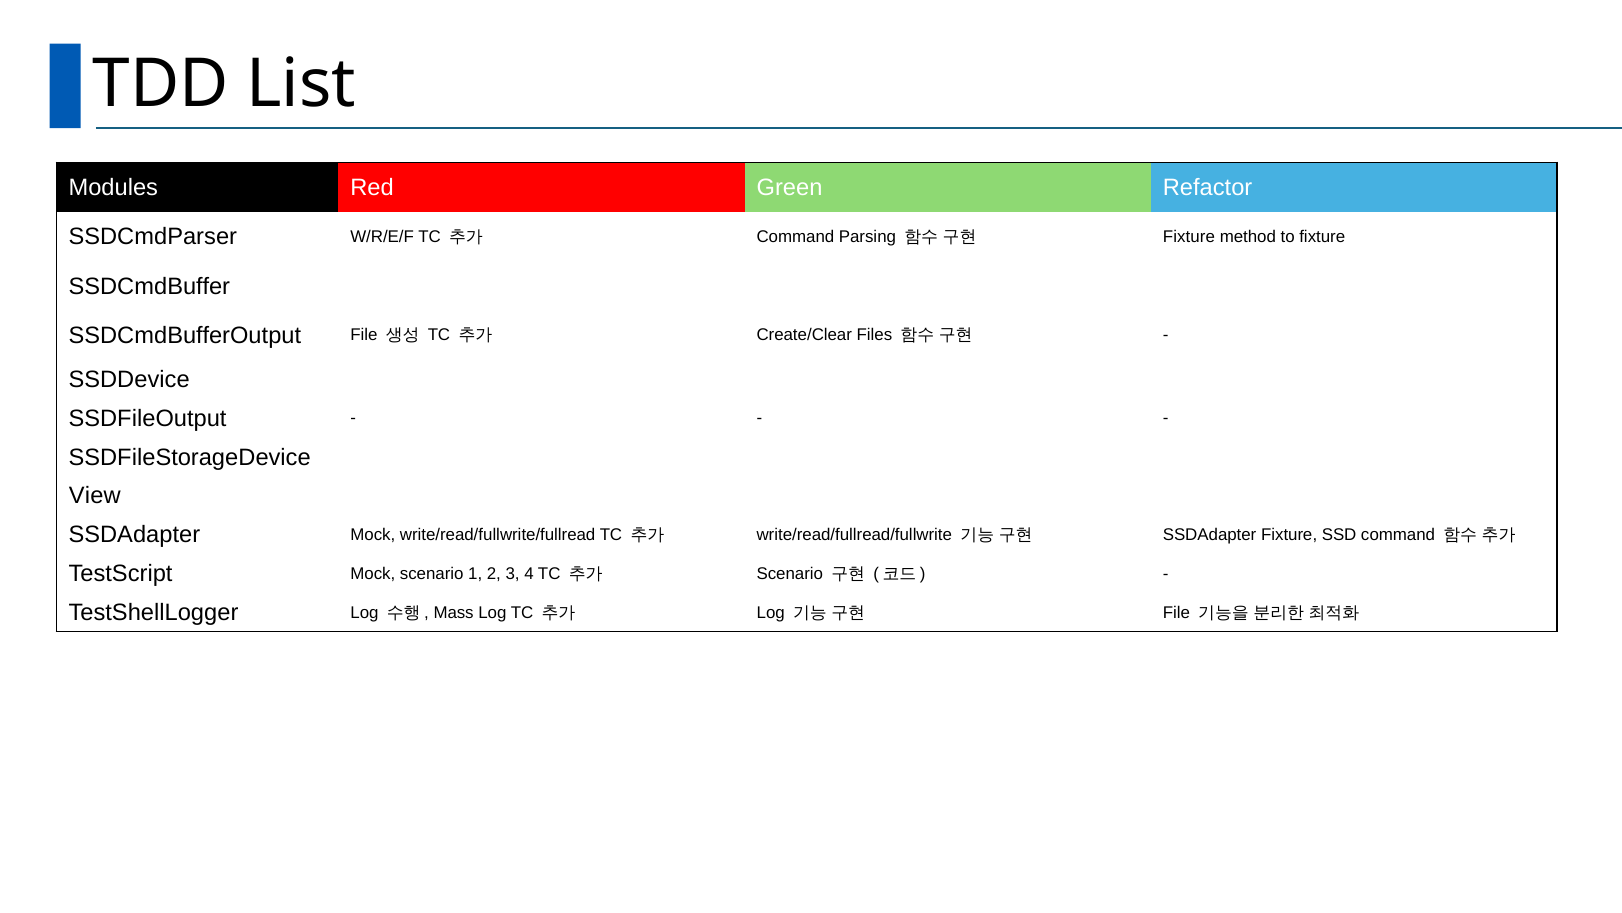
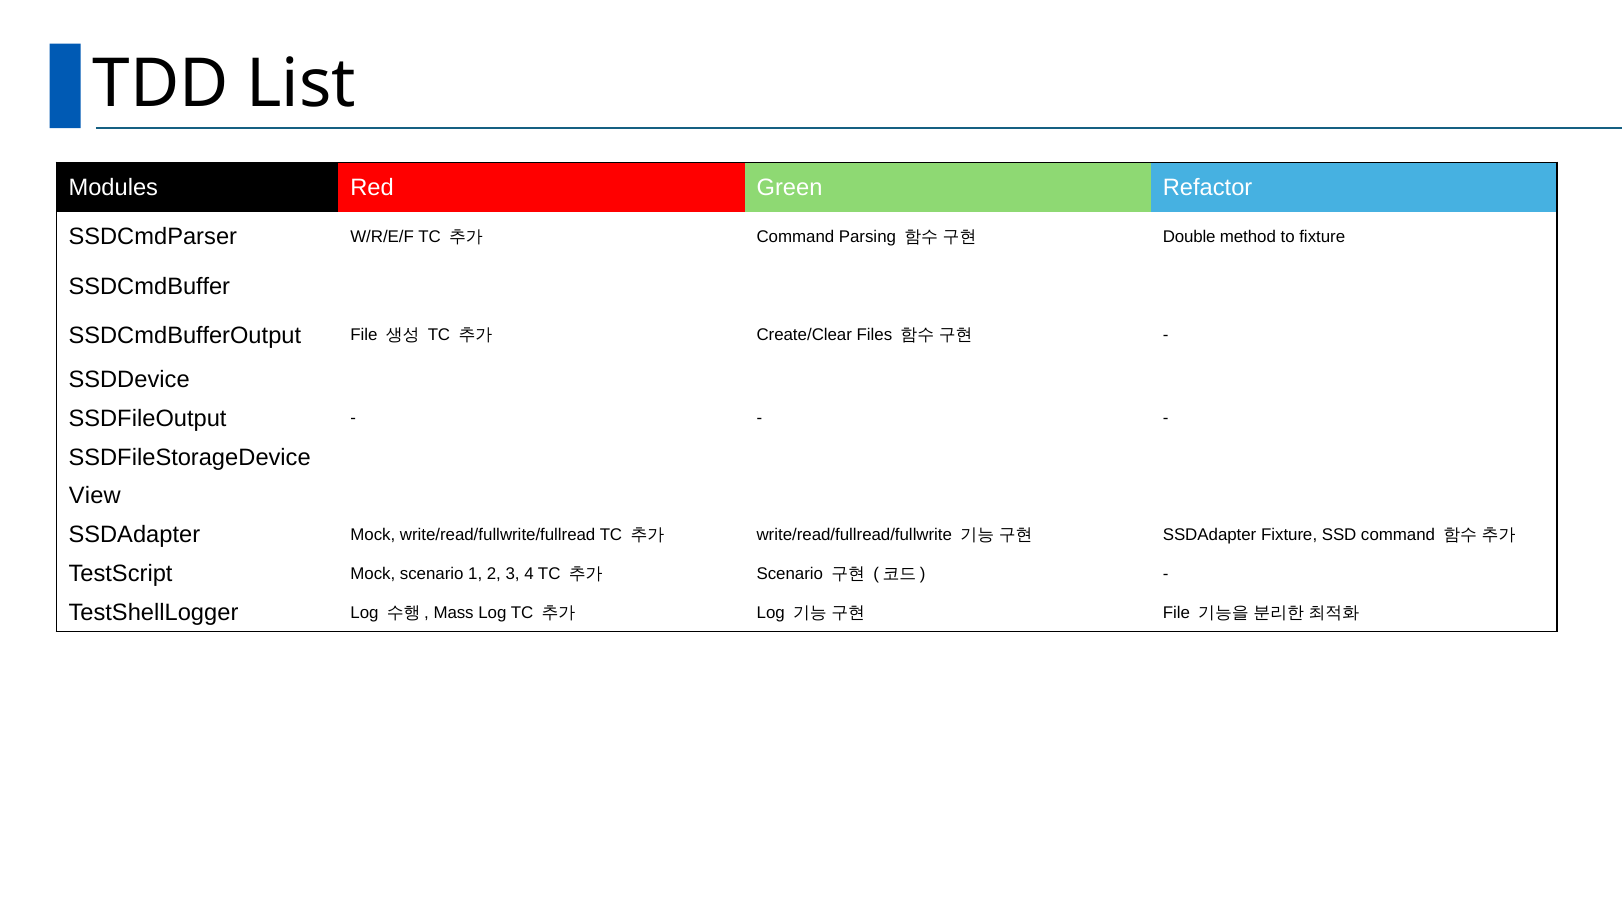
Fixture at (1189, 237): Fixture -> Double
